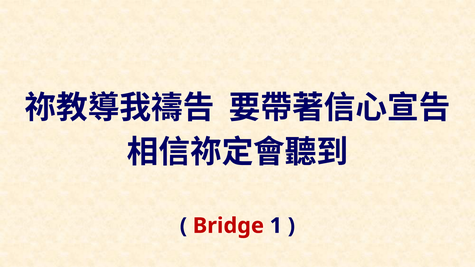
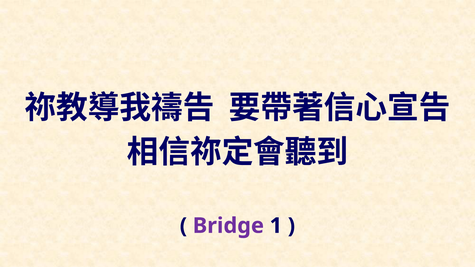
Bridge colour: red -> purple
